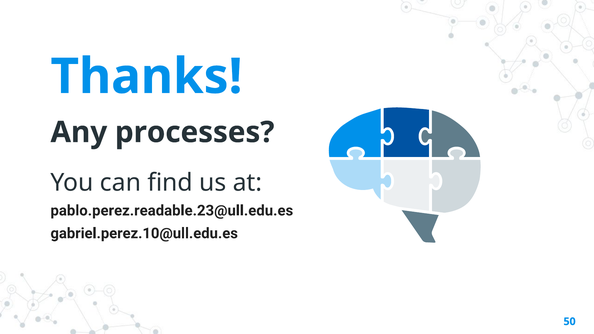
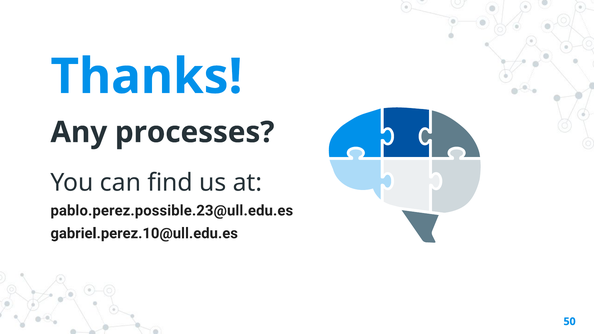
pablo.perez.readable.23@ull.edu.es: pablo.perez.readable.23@ull.edu.es -> pablo.perez.possible.23@ull.edu.es
